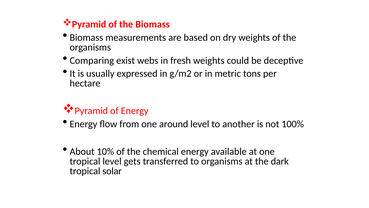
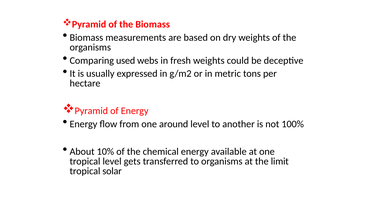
exist: exist -> used
dark: dark -> limit
